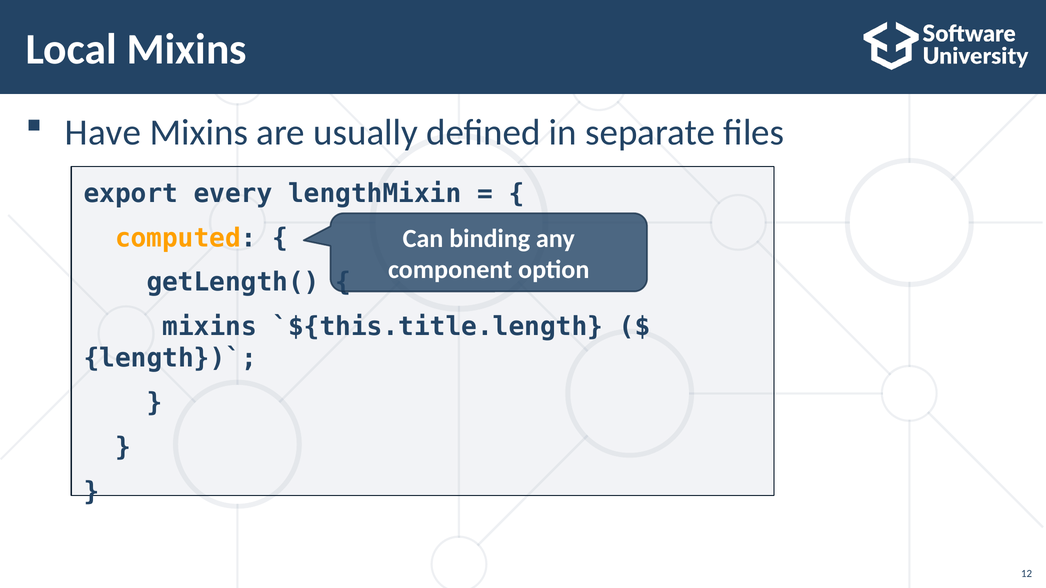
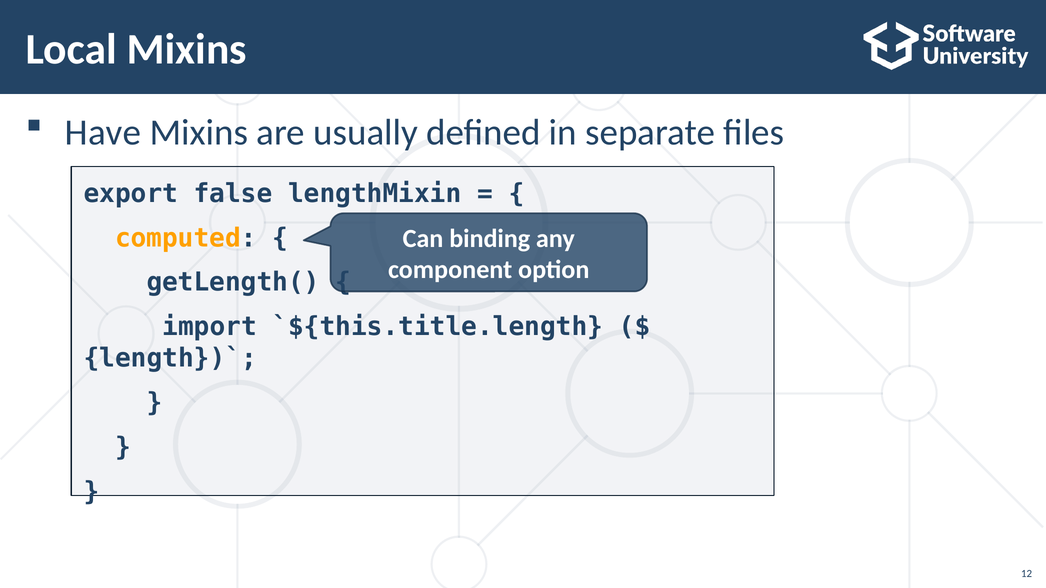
every: every -> false
mixins at (210, 327): mixins -> import
